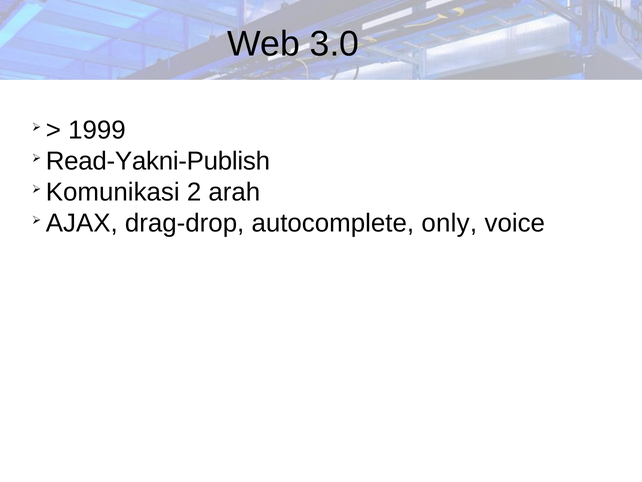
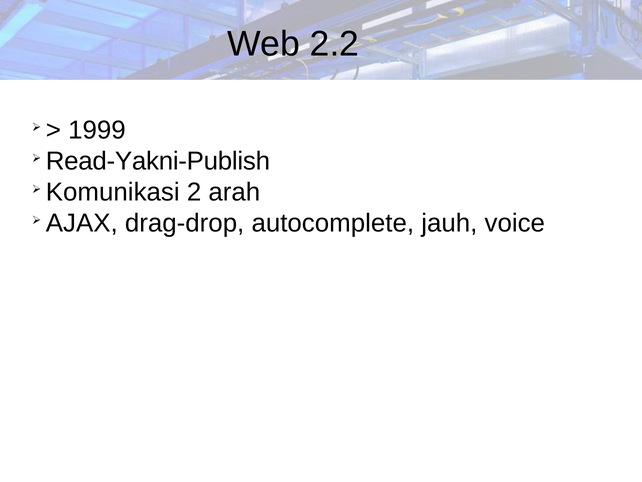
3.0: 3.0 -> 2.2
only: only -> jauh
